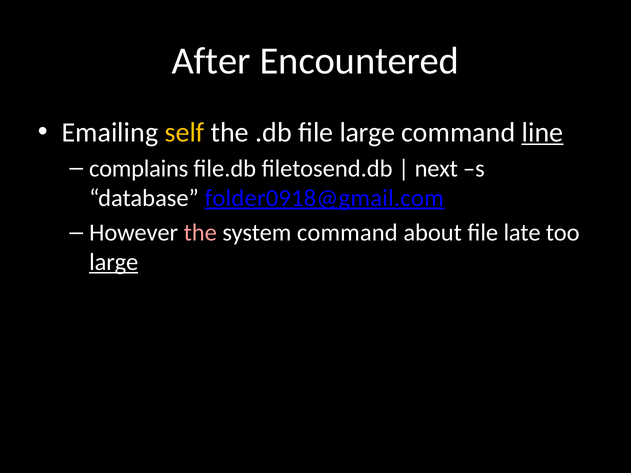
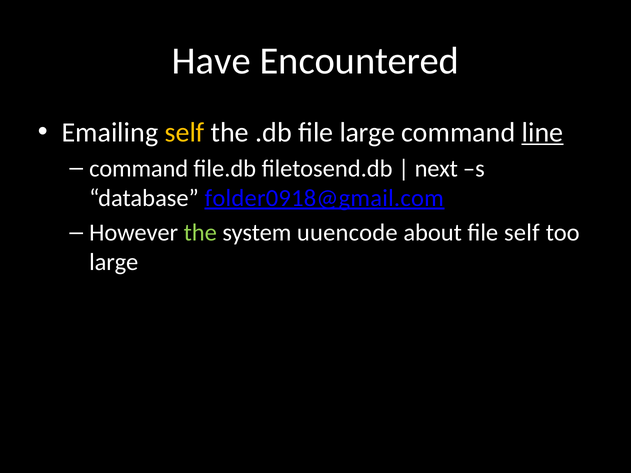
After: After -> Have
complains at (139, 169): complains -> command
the at (200, 233) colour: pink -> light green
system command: command -> uuencode
file late: late -> self
large at (114, 262) underline: present -> none
